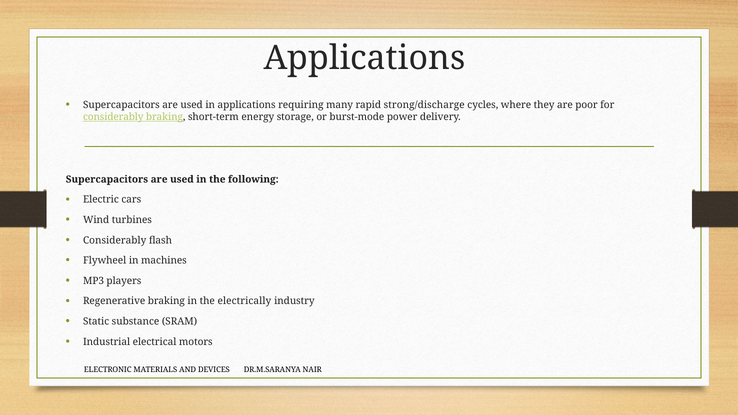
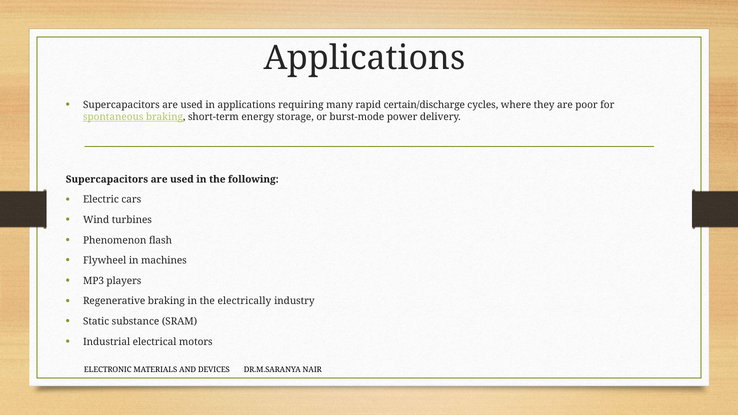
strong/discharge: strong/discharge -> certain/discharge
considerably at (113, 117): considerably -> spontaneous
Considerably at (115, 240): Considerably -> Phenomenon
